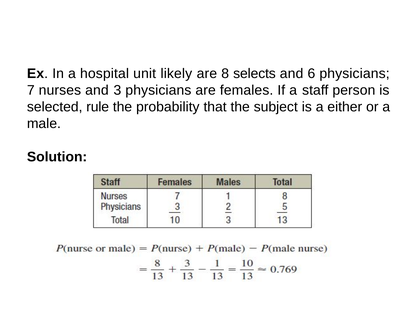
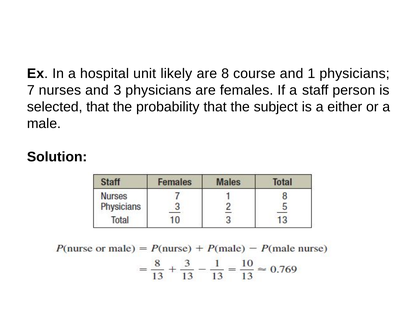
selects: selects -> course
6: 6 -> 1
selected rule: rule -> that
